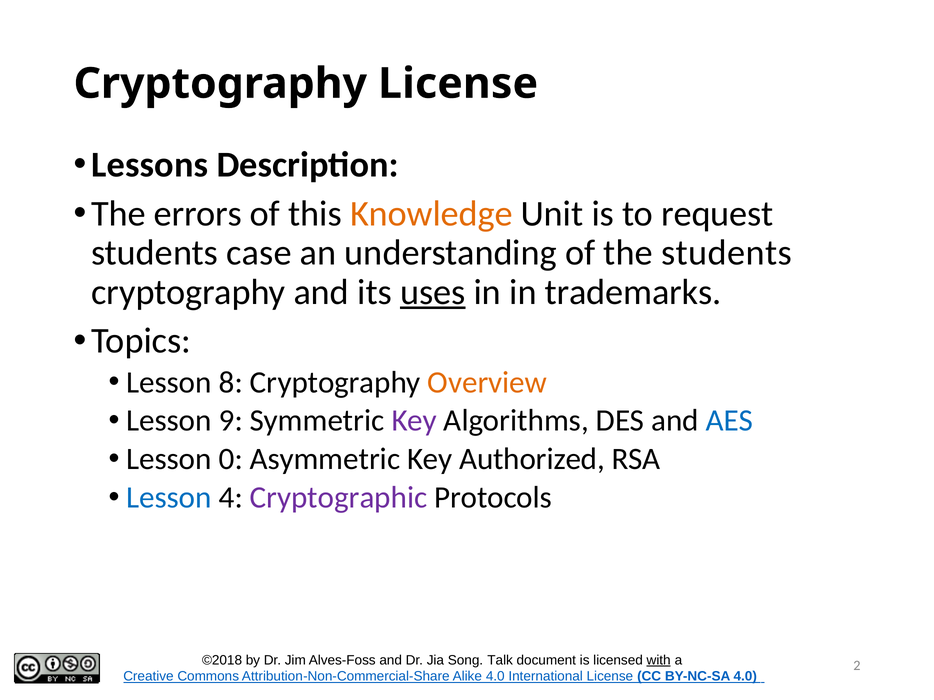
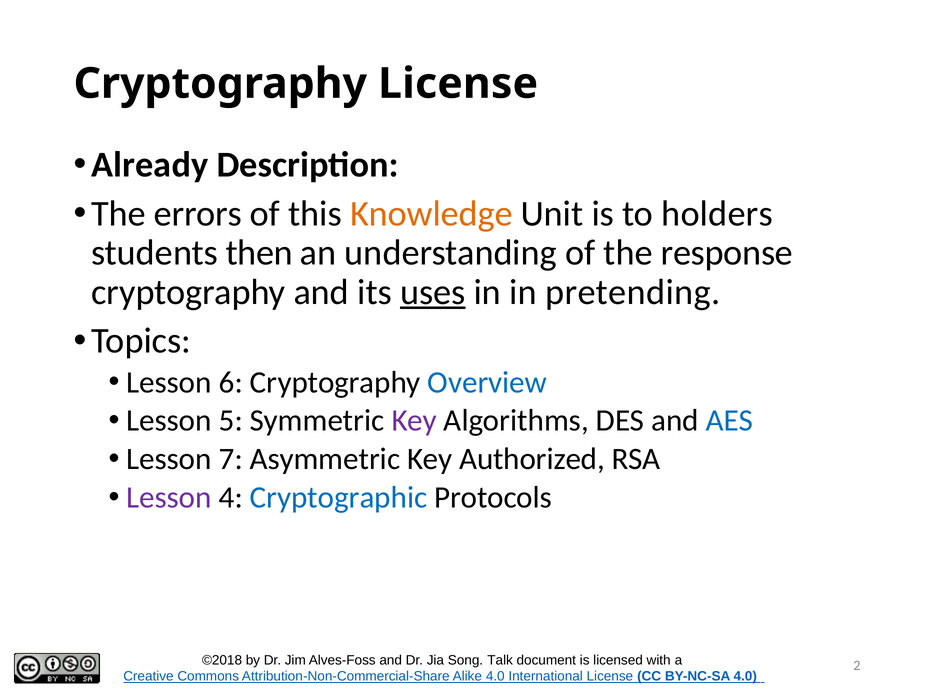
Lessons: Lessons -> Already
request: request -> holders
case: case -> then
the students: students -> response
trademarks: trademarks -> pretending
8: 8 -> 6
Overview colour: orange -> blue
9: 9 -> 5
0: 0 -> 7
Lesson at (169, 498) colour: blue -> purple
Cryptographic colour: purple -> blue
with underline: present -> none
